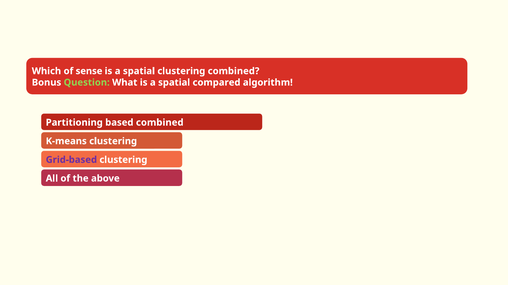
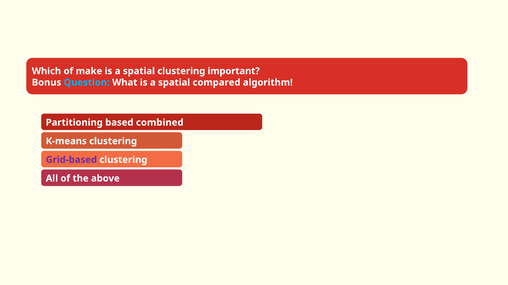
sense: sense -> make
clustering combined: combined -> important
Question colour: light green -> light blue
